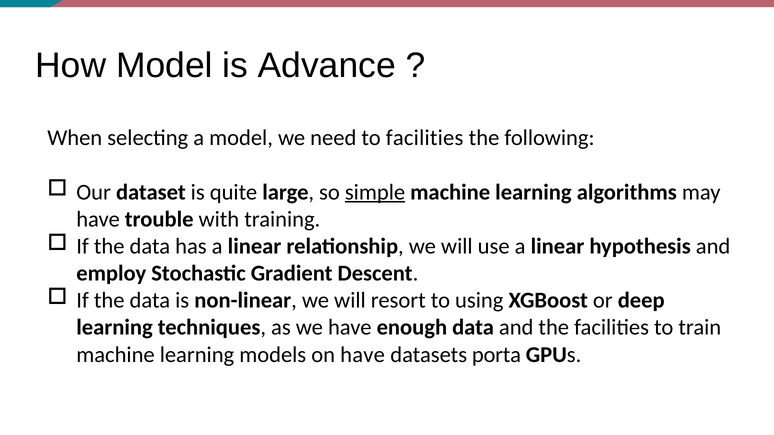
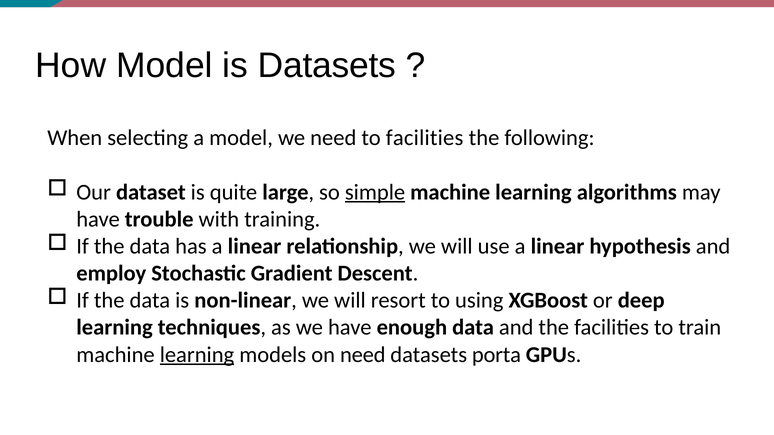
is Advance: Advance -> Datasets
learning at (197, 355) underline: none -> present
on have: have -> need
